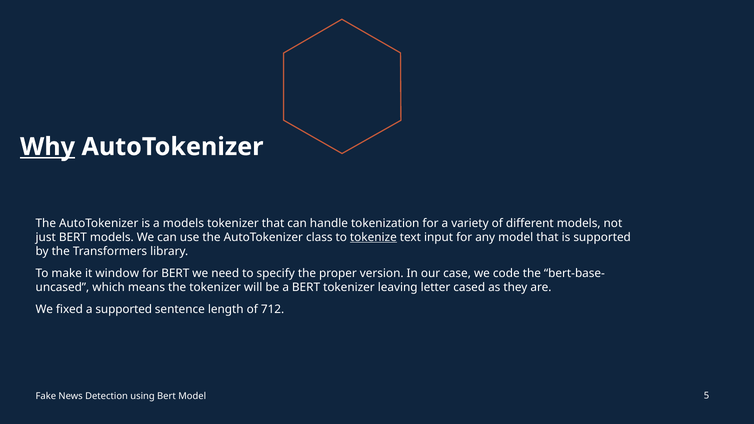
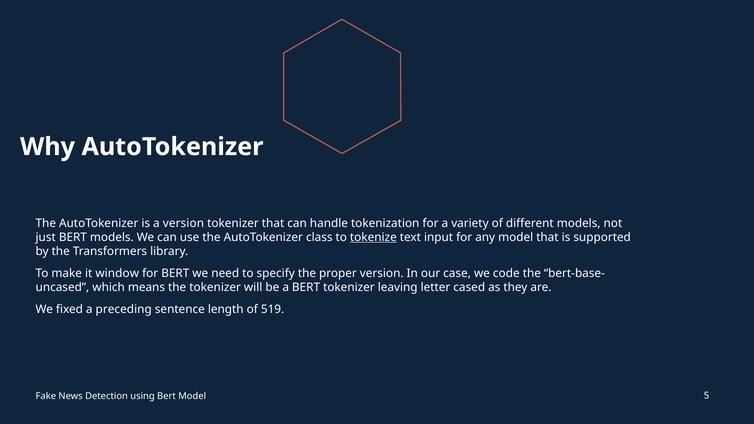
Why underline: present -> none
a models: models -> version
a supported: supported -> preceding
712: 712 -> 519
